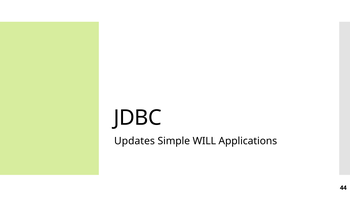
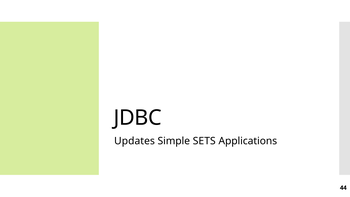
WILL: WILL -> SETS
